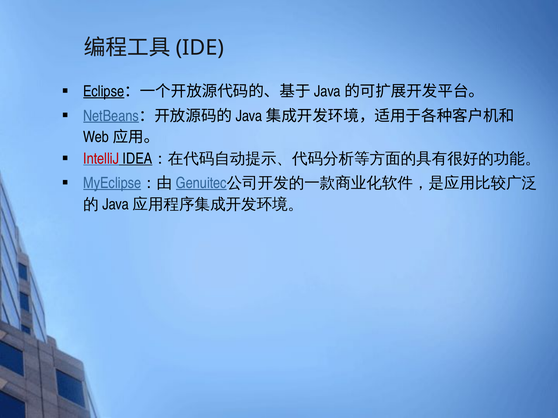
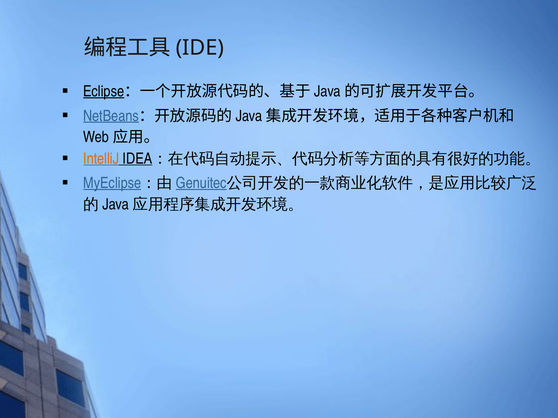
IntelliJ colour: red -> orange
